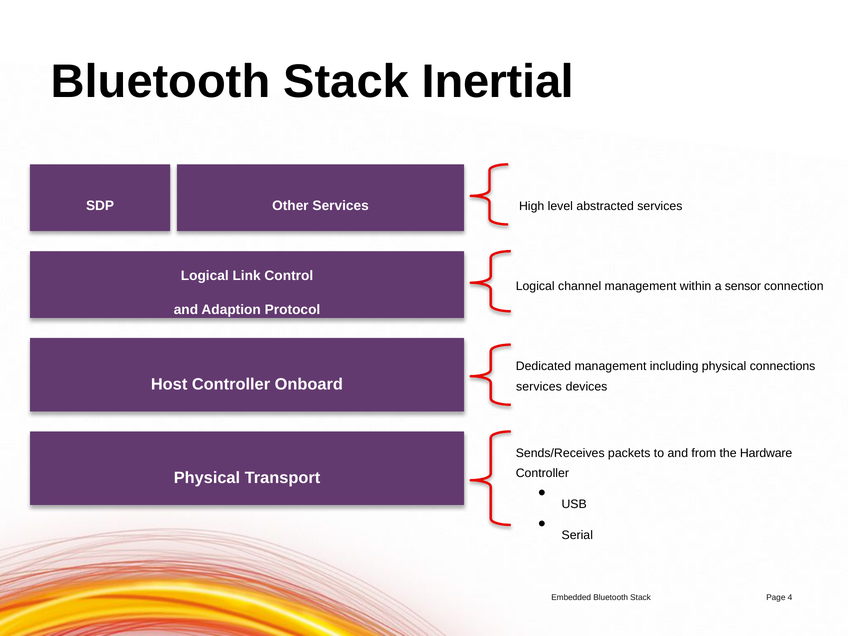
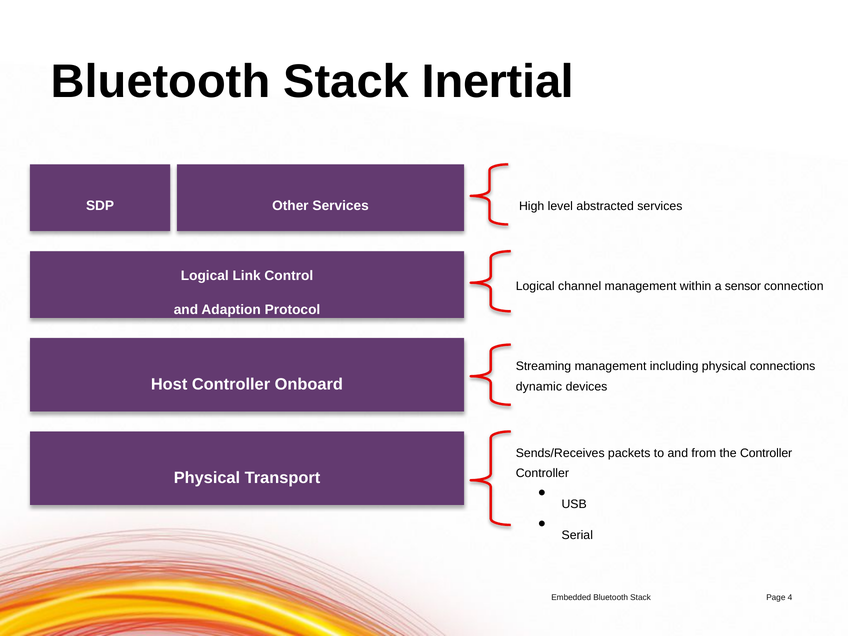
Dedicated: Dedicated -> Streaming
services at (539, 387): services -> dynamic
the Hardware: Hardware -> Controller
